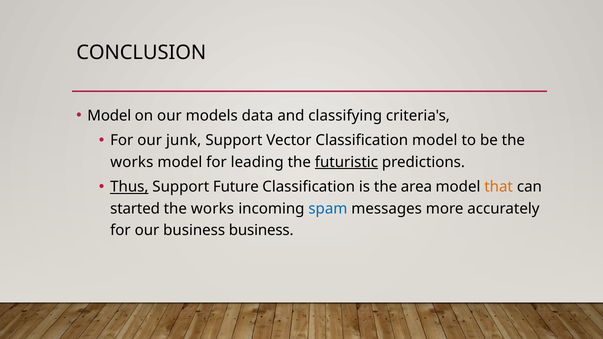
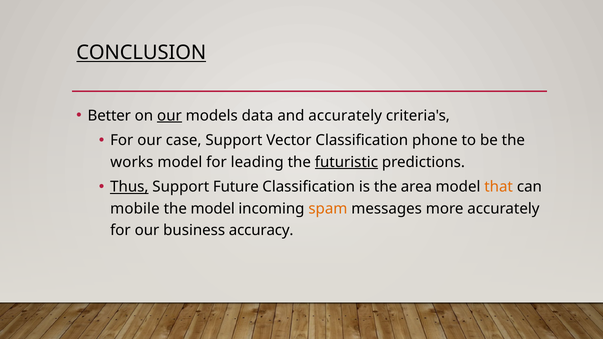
CONCLUSION underline: none -> present
Model at (109, 116): Model -> Better
our at (169, 116) underline: none -> present
and classifying: classifying -> accurately
junk: junk -> case
Classification model: model -> phone
started: started -> mobile
works at (213, 209): works -> model
spam colour: blue -> orange
business business: business -> accuracy
